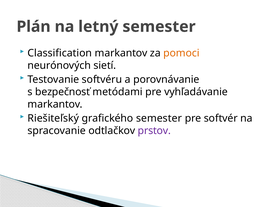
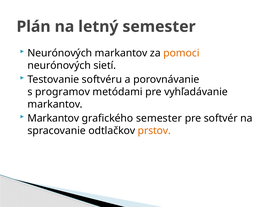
Classification at (60, 53): Classification -> Neurónových
bezpečnosť: bezpečnosť -> programov
Riešiteľský at (53, 118): Riešiteľský -> Markantov
prstov colour: purple -> orange
